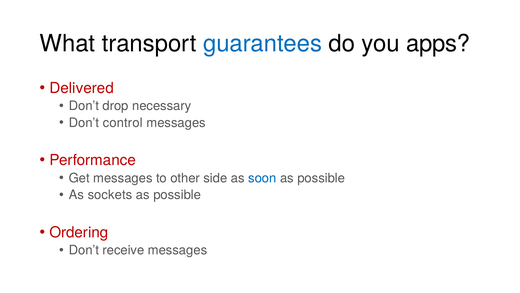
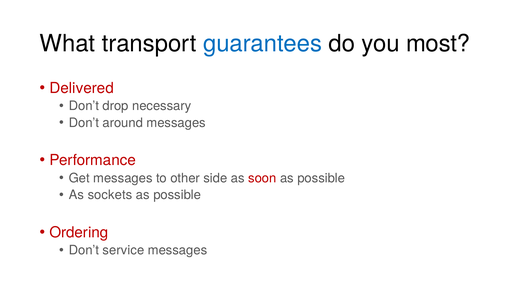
apps: apps -> most
control: control -> around
soon colour: blue -> red
receive: receive -> service
